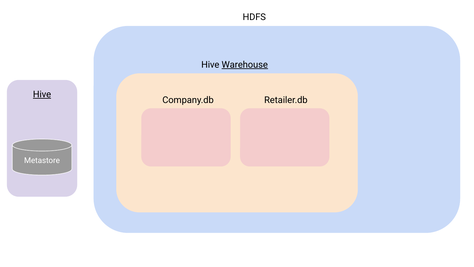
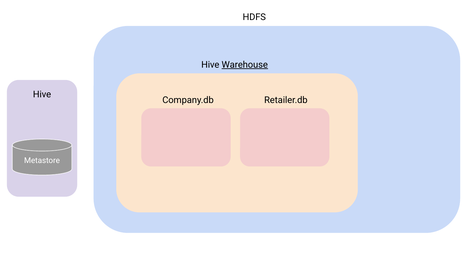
Hive at (42, 94) underline: present -> none
